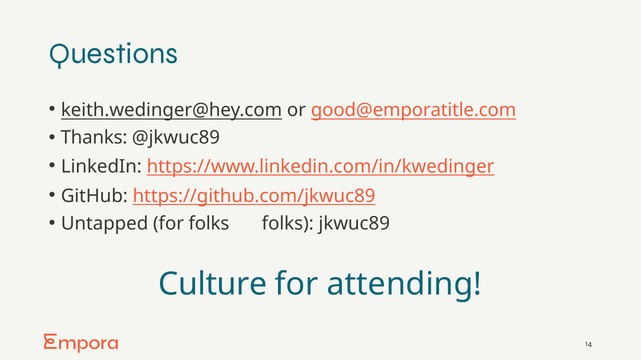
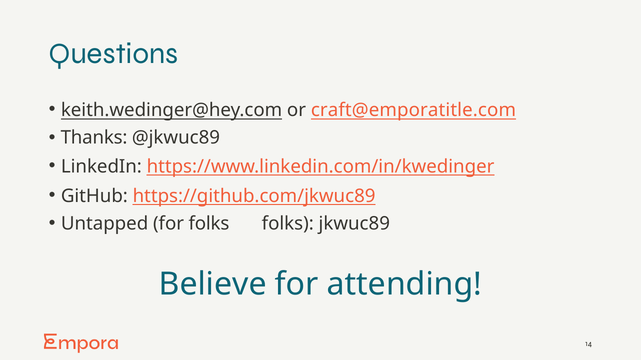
good@emporatitle.com: good@emporatitle.com -> craft@emporatitle.com
Culture: Culture -> Believe
